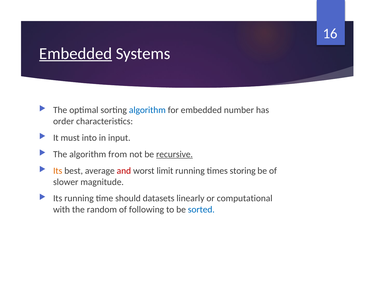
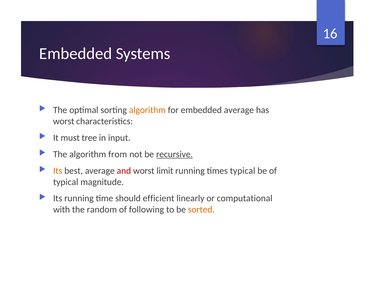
Embedded at (76, 54) underline: present -> none
algorithm at (147, 110) colour: blue -> orange
embedded number: number -> average
order at (64, 121): order -> worst
into: into -> tree
times storing: storing -> typical
slower at (66, 182): slower -> typical
datasets: datasets -> efficient
sorted colour: blue -> orange
